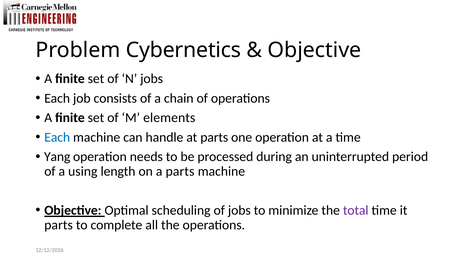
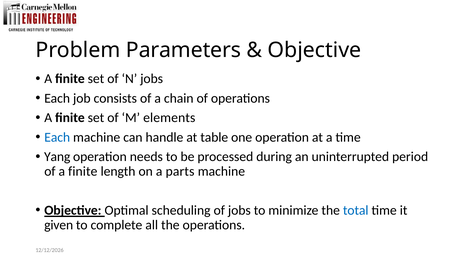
Cybernetics: Cybernetics -> Parameters
at parts: parts -> table
of a using: using -> finite
total colour: purple -> blue
parts at (59, 225): parts -> given
